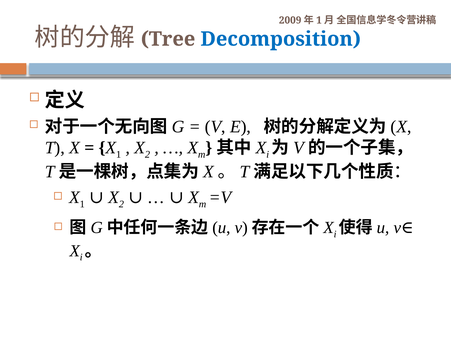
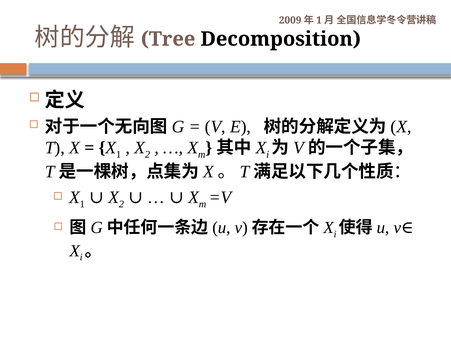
Decomposition colour: blue -> black
